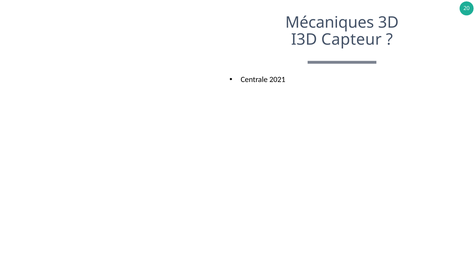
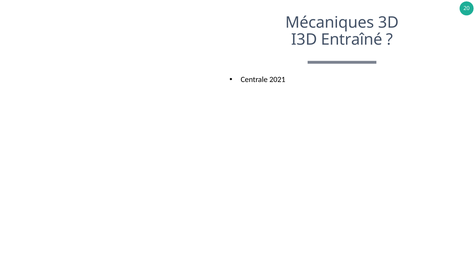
Capteur: Capteur -> Entraîné
